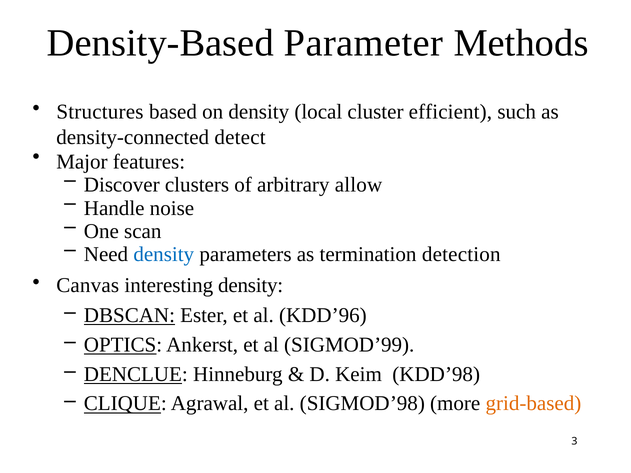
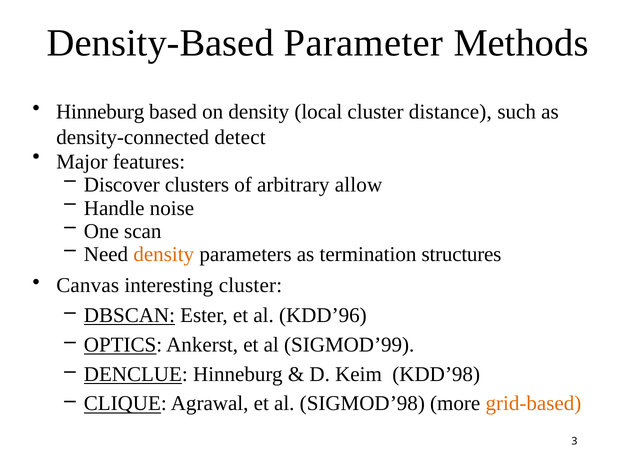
Structures at (100, 112): Structures -> Hinneburg
efficient: efficient -> distance
density at (164, 254) colour: blue -> orange
detection: detection -> structures
interesting density: density -> cluster
